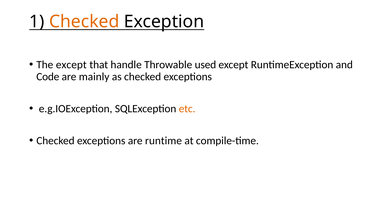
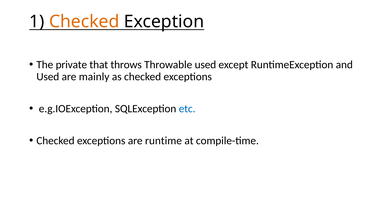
The except: except -> private
handle: handle -> throws
Code at (48, 77): Code -> Used
etc colour: orange -> blue
